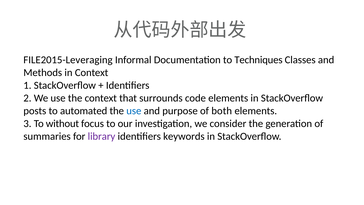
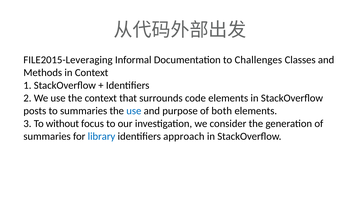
Techniques: Techniques -> Challenges
to automated: automated -> summaries
library colour: purple -> blue
keywords: keywords -> approach
